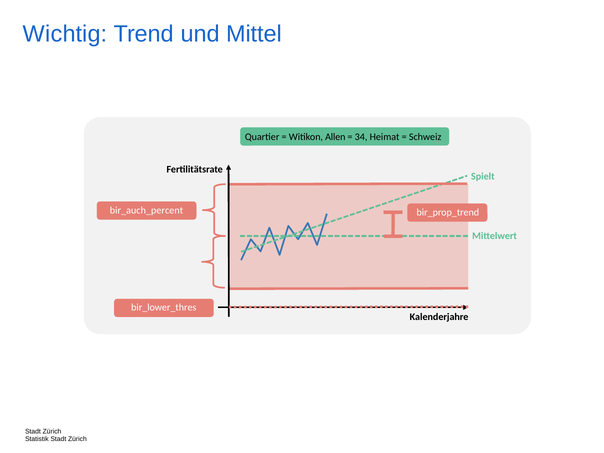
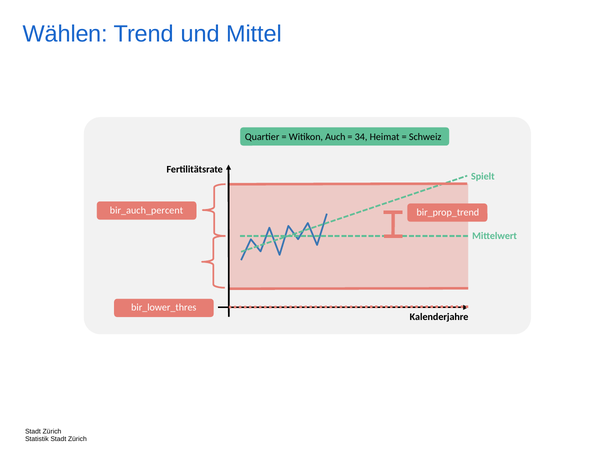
Wichtig: Wichtig -> Wählen
Allen: Allen -> Auch
